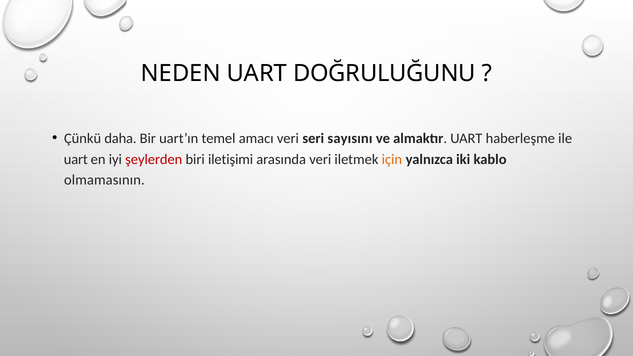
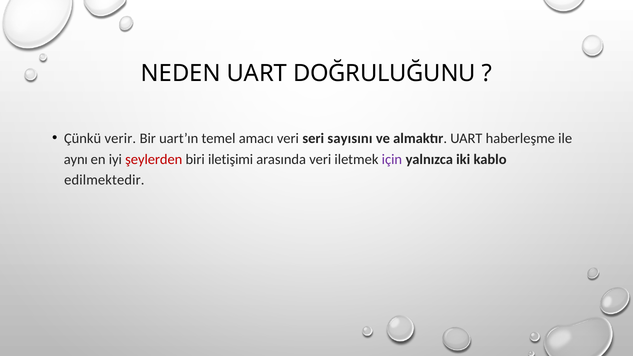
daha: daha -> verir
uart at (76, 159): uart -> aynı
için colour: orange -> purple
olmamasının: olmamasının -> edilmektedir
